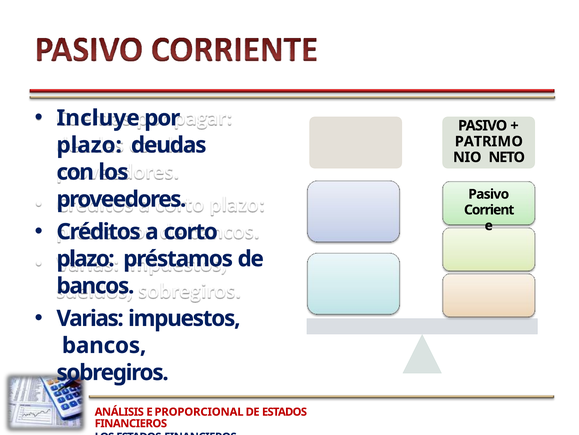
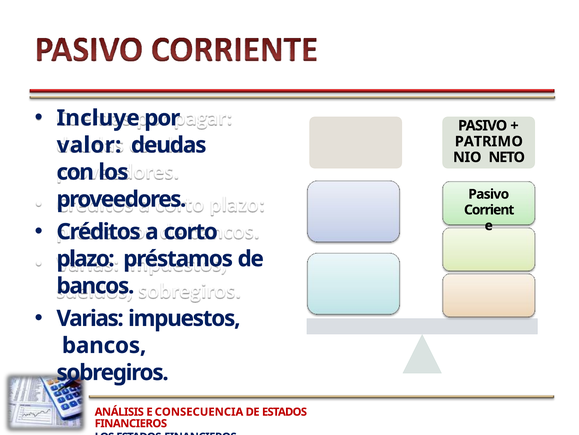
plazo at (89, 145): plazo -> valor
PROPORCIONAL: PROPORCIONAL -> CONSECUENCIA
